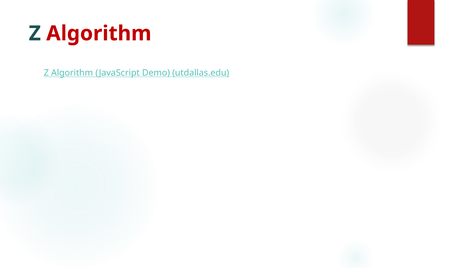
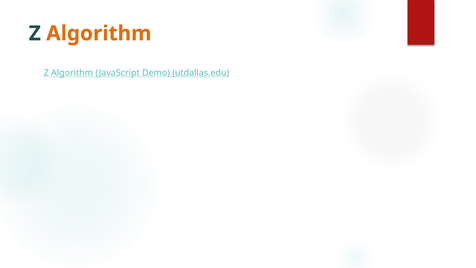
Algorithm at (99, 33) colour: red -> orange
